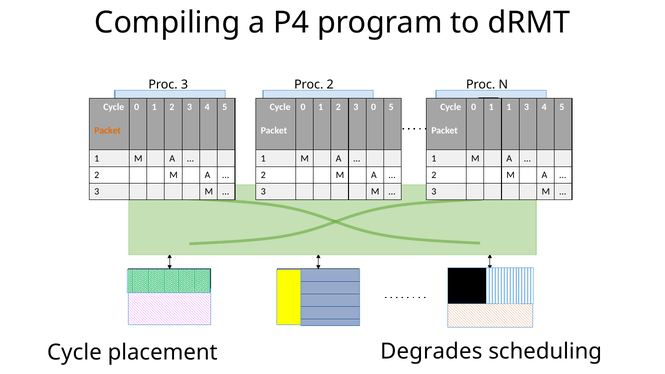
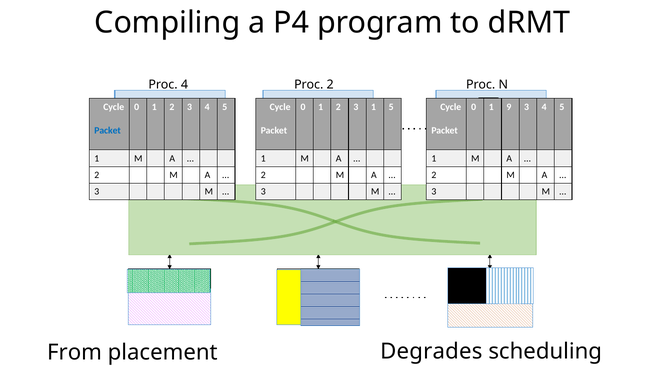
Proc 3: 3 -> 4
0 at (374, 107): 0 -> 1
1 1: 1 -> 9
Packet at (108, 130) colour: orange -> blue
Cycle at (74, 352): Cycle -> From
